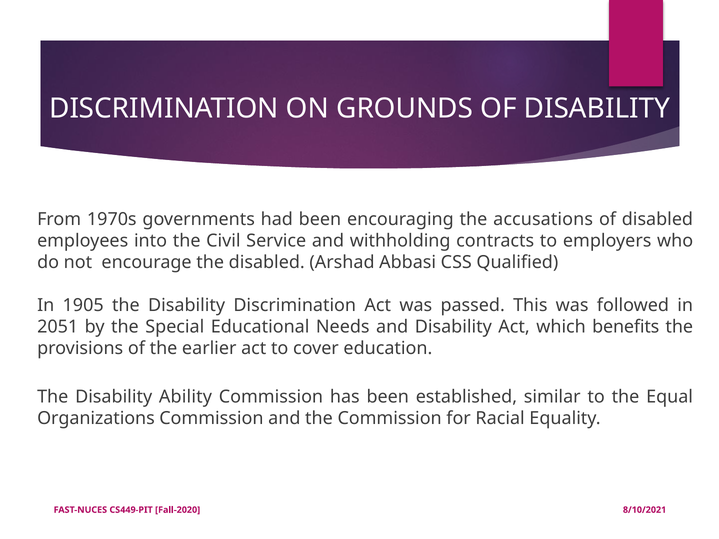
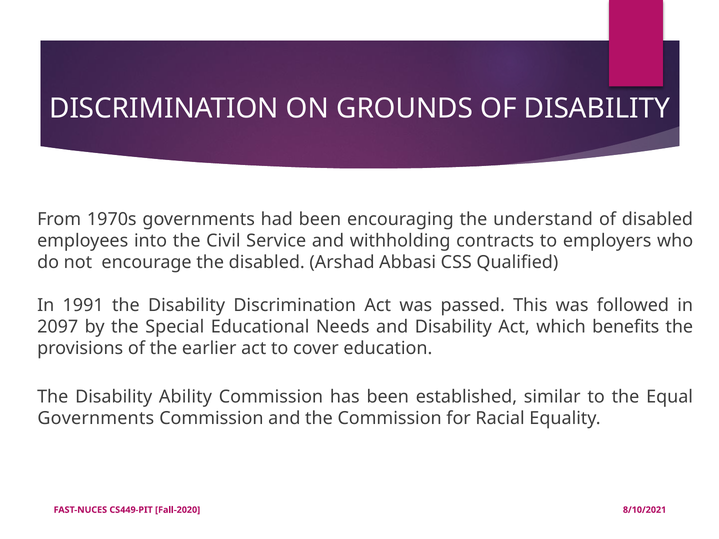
accusations: accusations -> understand
1905: 1905 -> 1991
2051: 2051 -> 2097
Organizations at (96, 419): Organizations -> Governments
